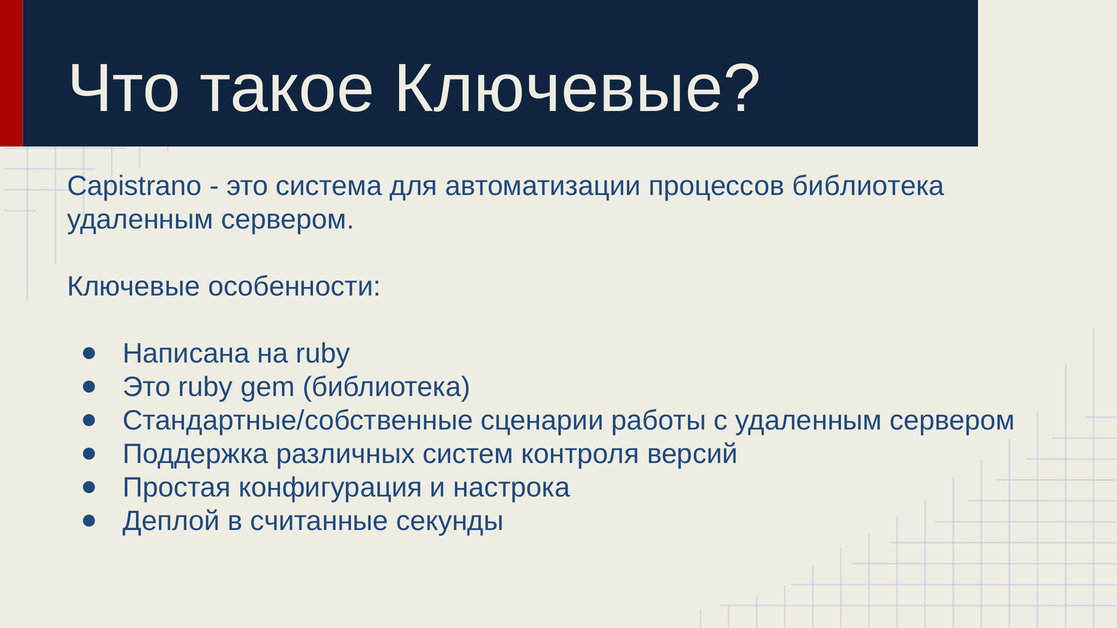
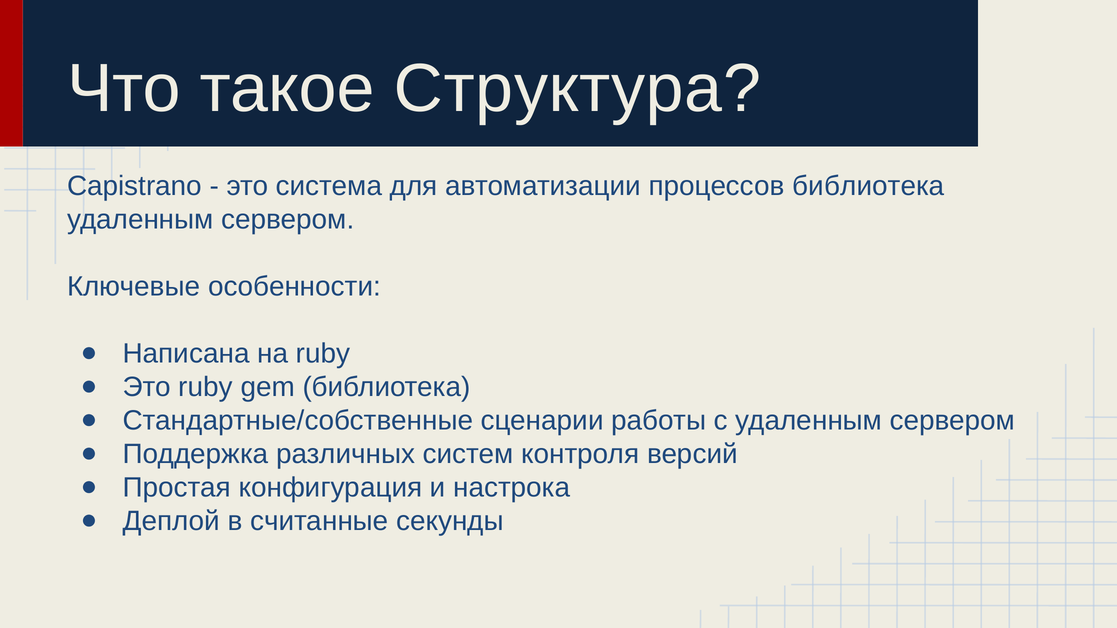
такое Ключевые: Ключевые -> Структура
